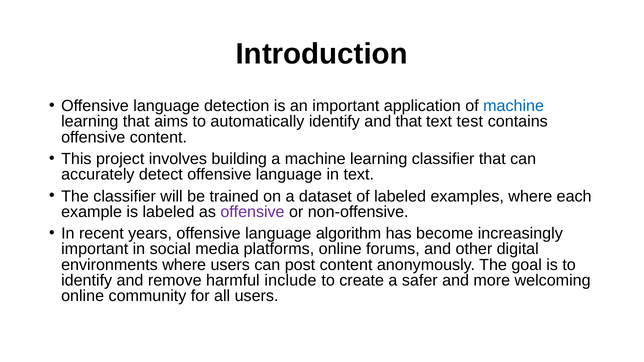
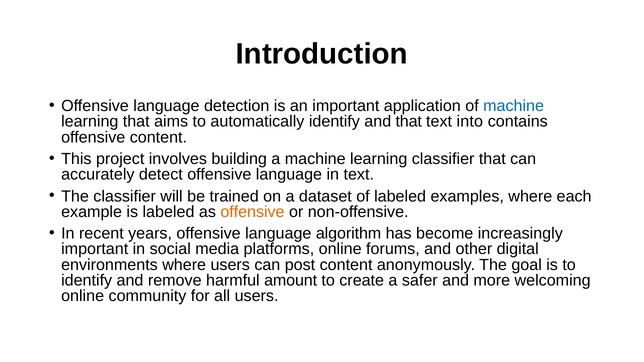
test: test -> into
offensive at (252, 212) colour: purple -> orange
include: include -> amount
